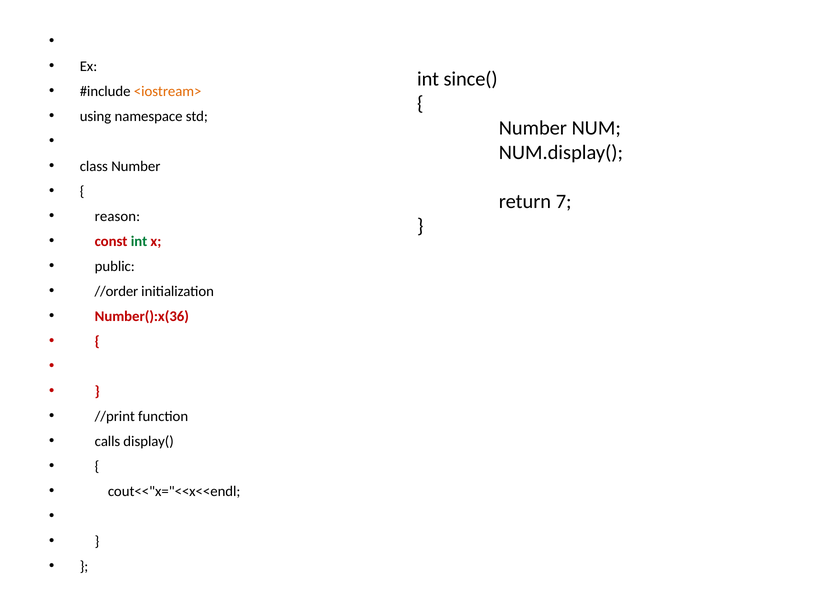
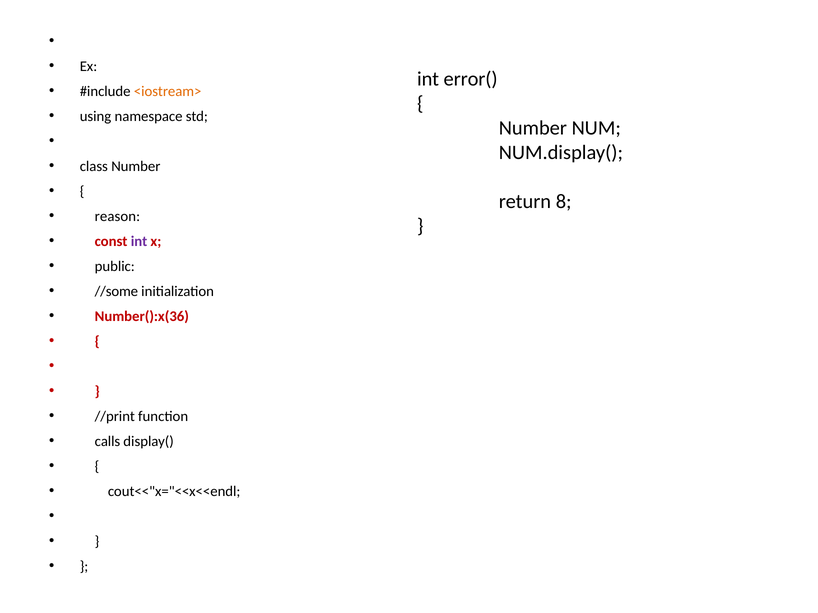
since(: since( -> error(
7: 7 -> 8
int at (139, 241) colour: green -> purple
//order: //order -> //some
